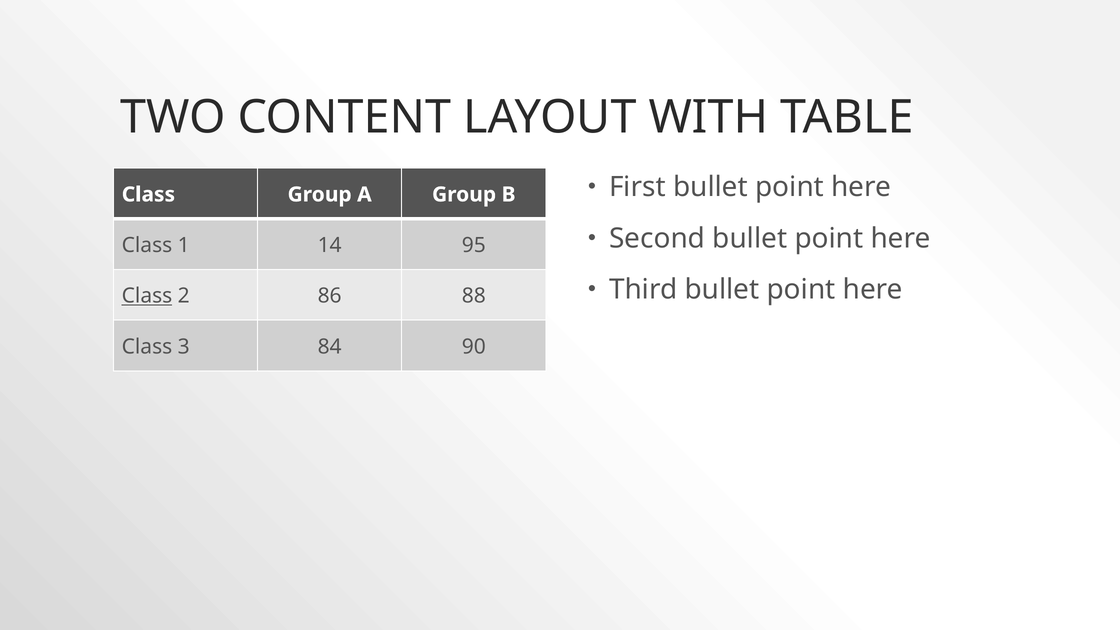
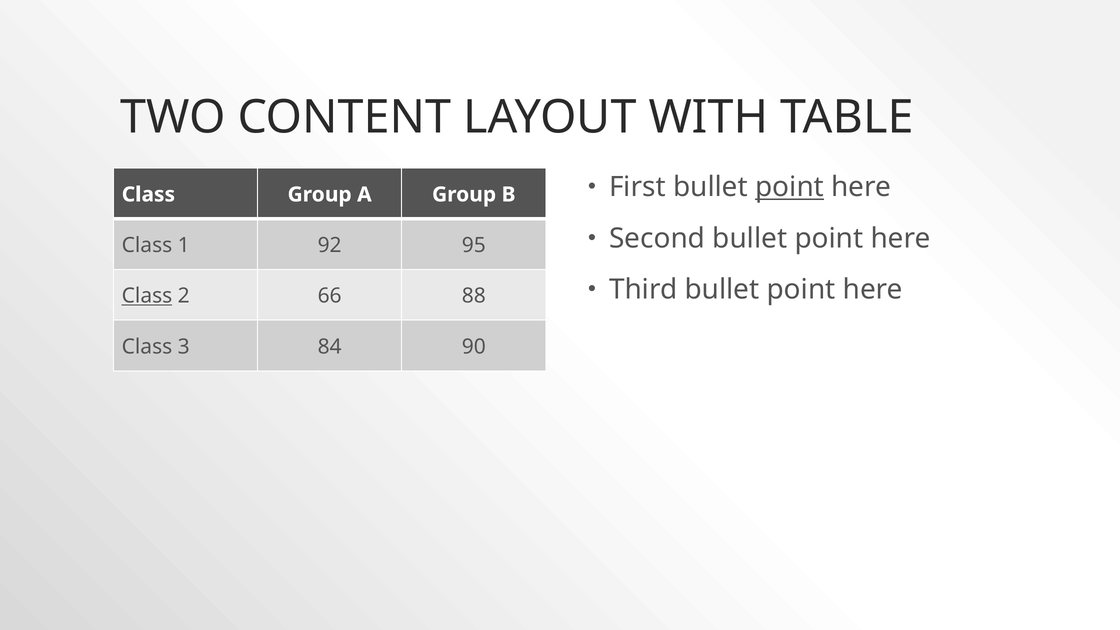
point at (790, 187) underline: none -> present
14: 14 -> 92
86: 86 -> 66
